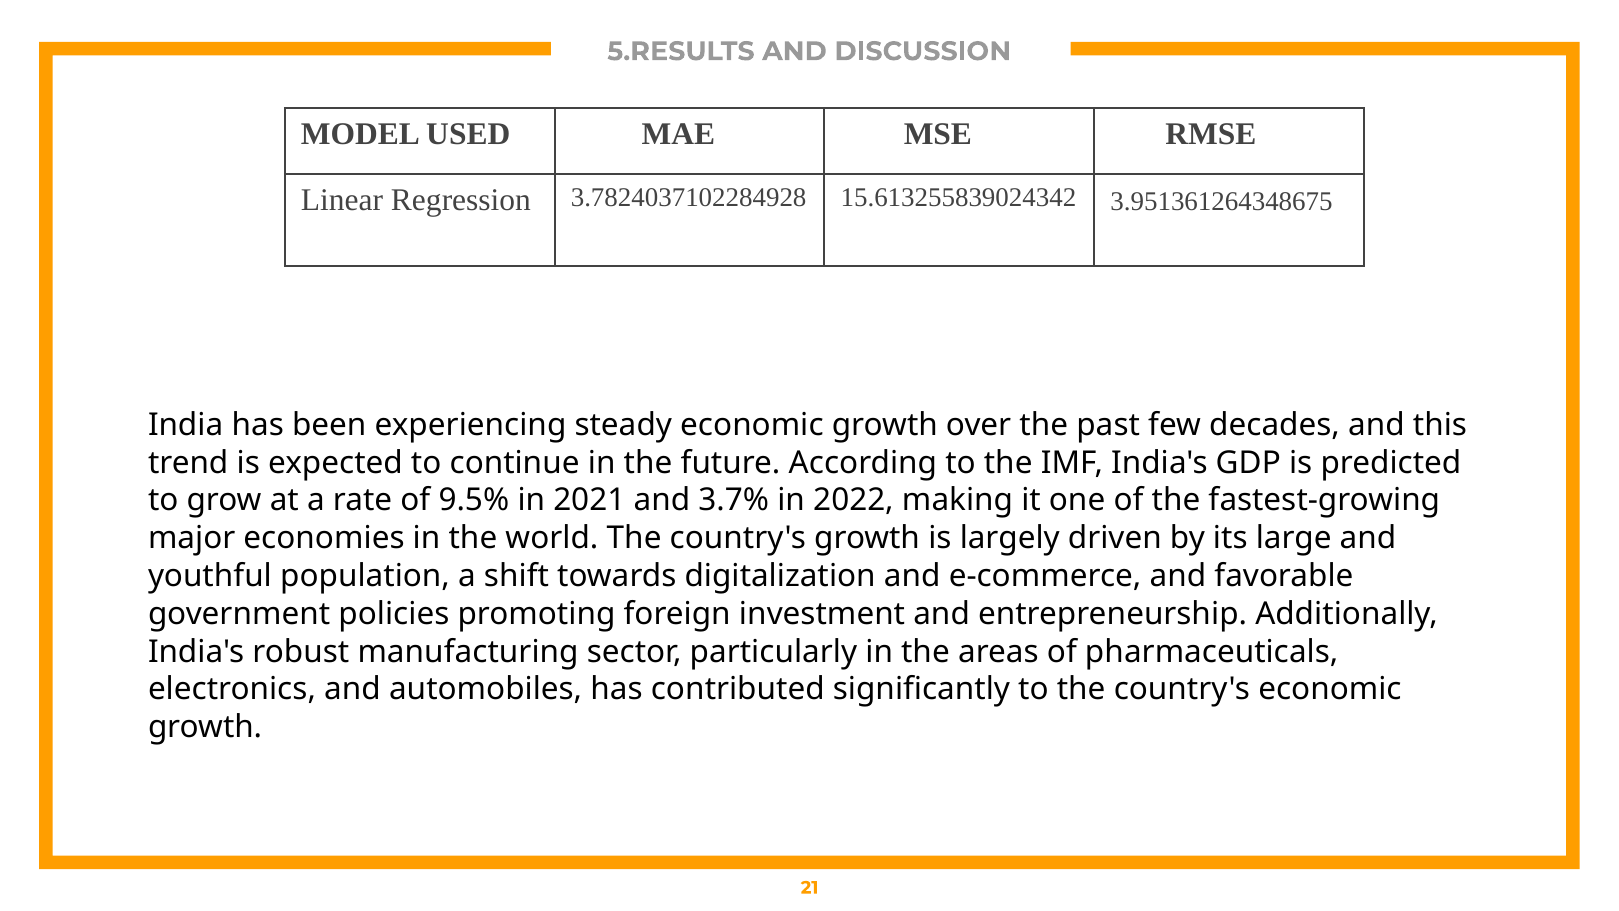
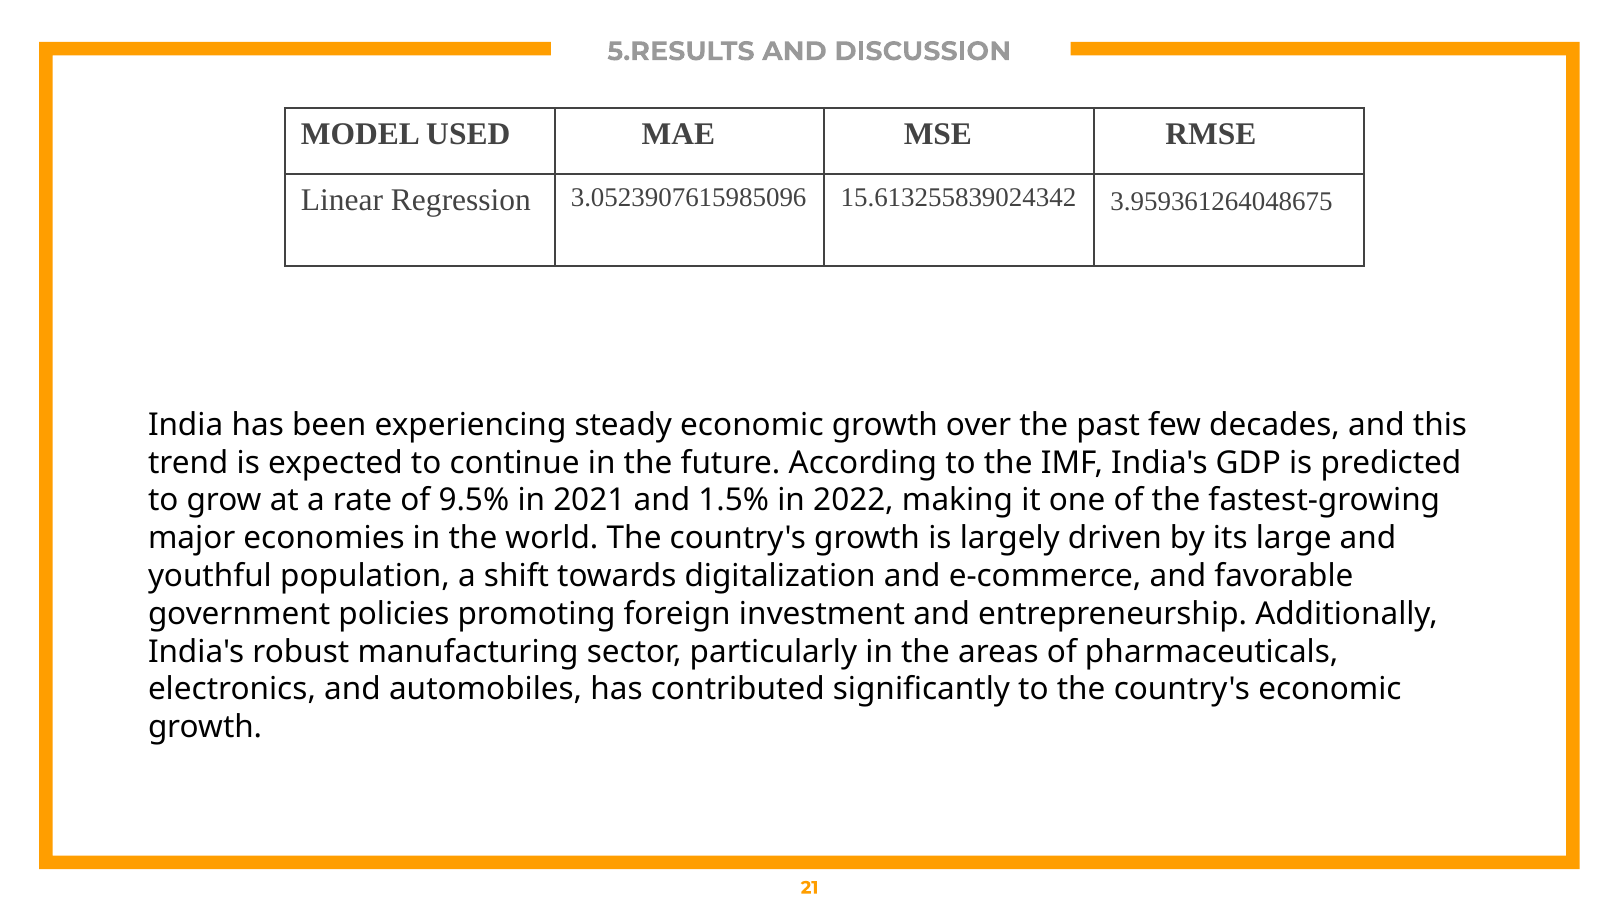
3.7824037102284928: 3.7824037102284928 -> 3.0523907615985096
3.951361264348675: 3.951361264348675 -> 3.959361264048675
3.7%: 3.7% -> 1.5%
